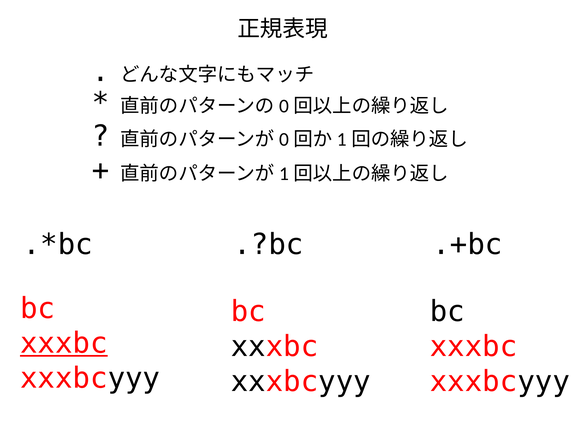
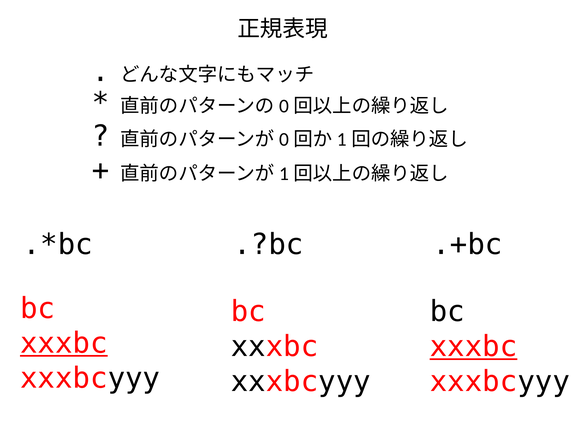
xxxbc at (474, 347) underline: none -> present
